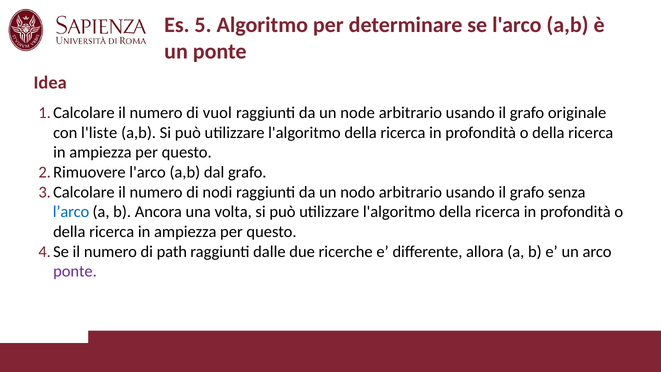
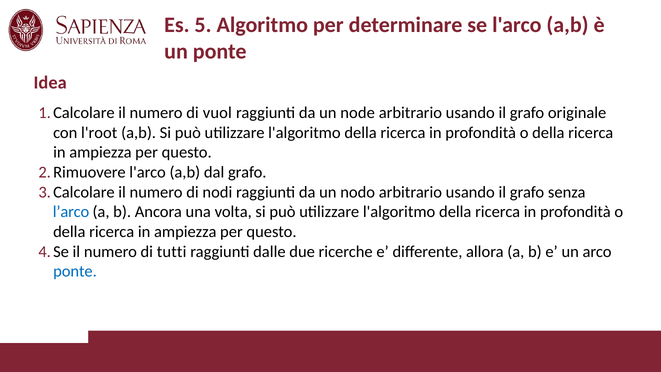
l'liste: l'liste -> l'root
path: path -> tutti
ponte at (75, 271) colour: purple -> blue
